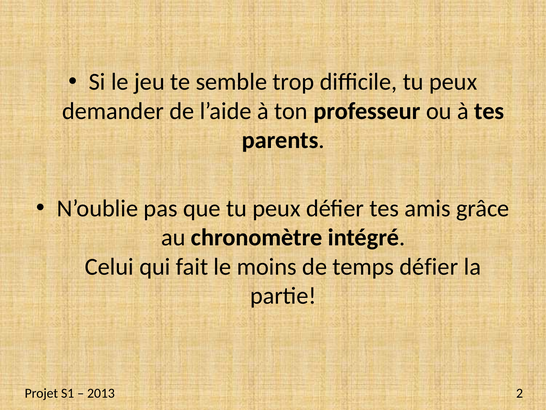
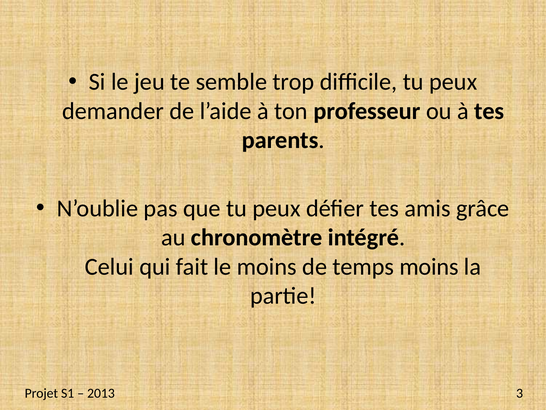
temps défier: défier -> moins
2: 2 -> 3
